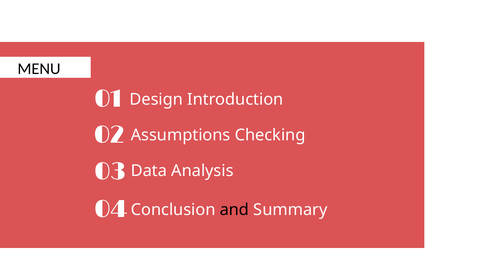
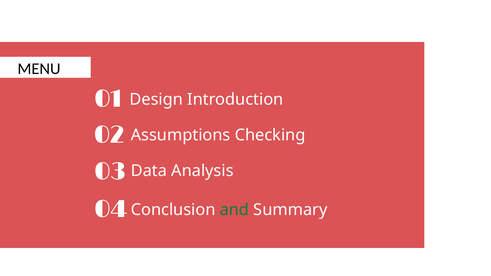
and colour: black -> green
